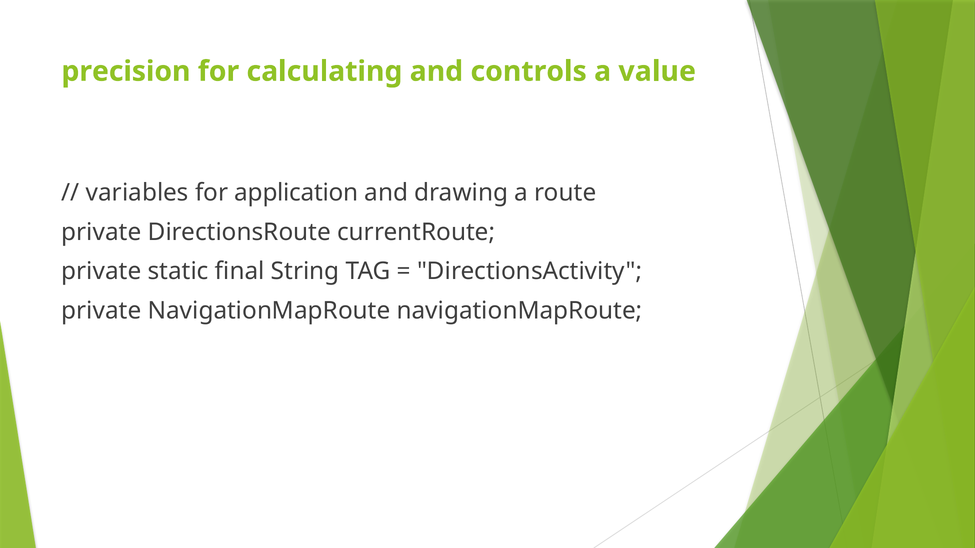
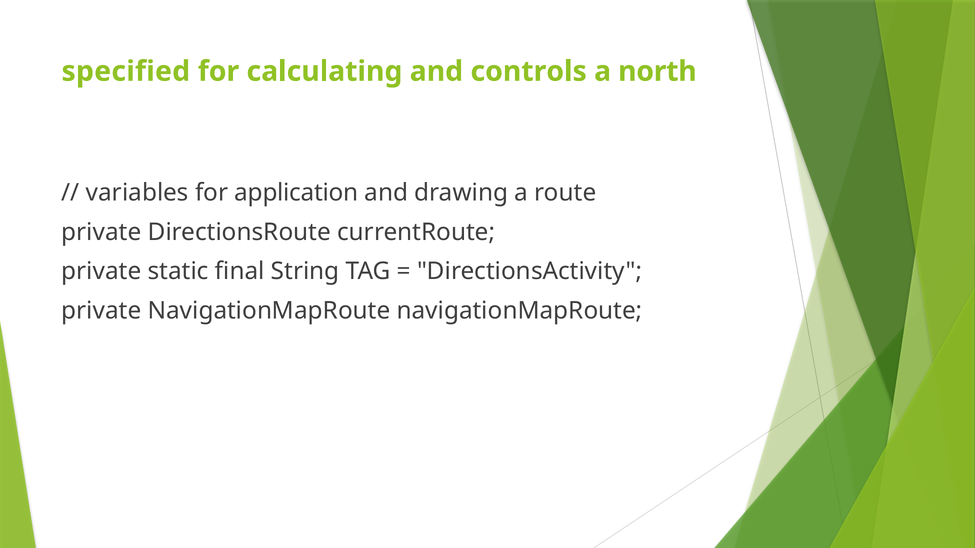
precision: precision -> specified
value: value -> north
